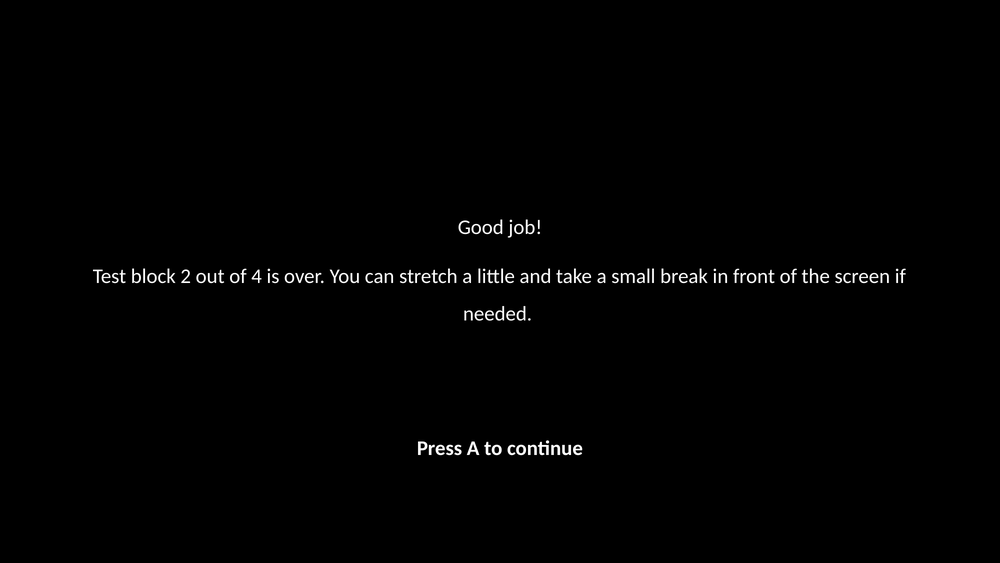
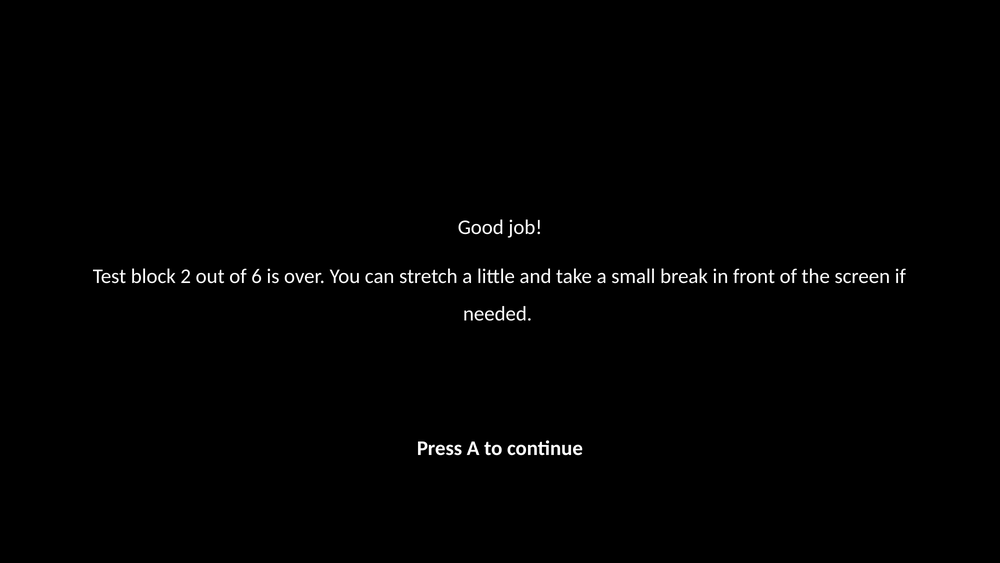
4: 4 -> 6
